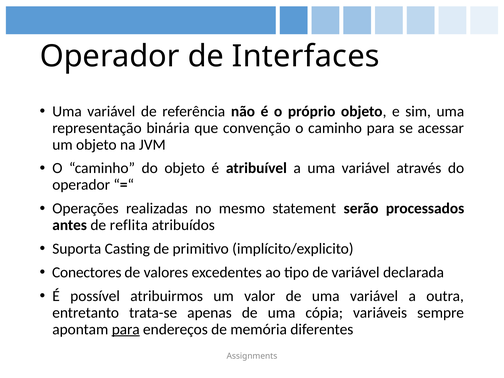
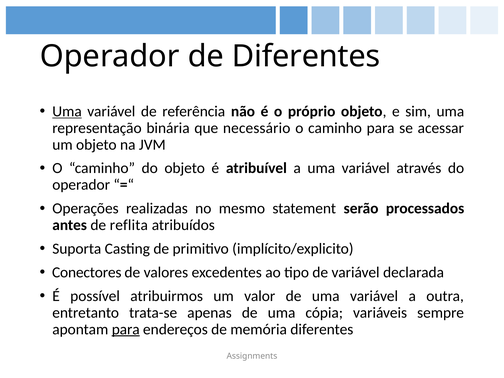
de Interfaces: Interfaces -> Diferentes
Uma at (67, 111) underline: none -> present
convenção: convenção -> necessário
